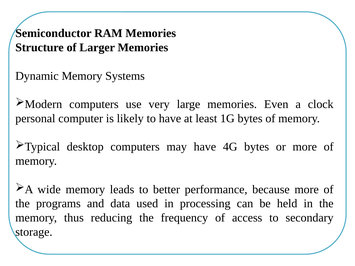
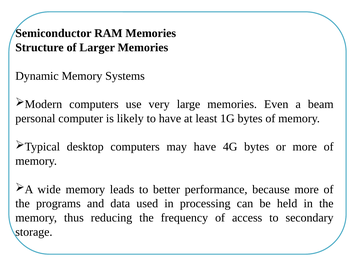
clock: clock -> beam
